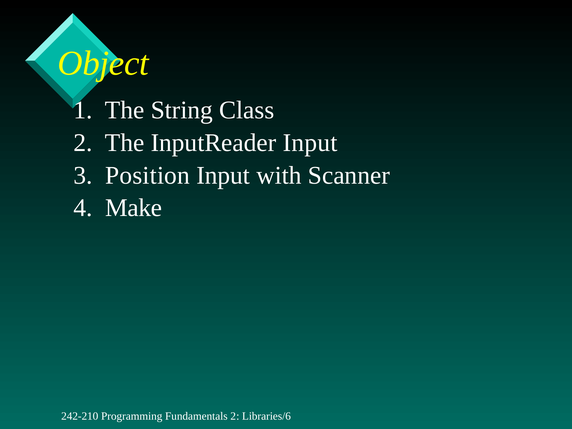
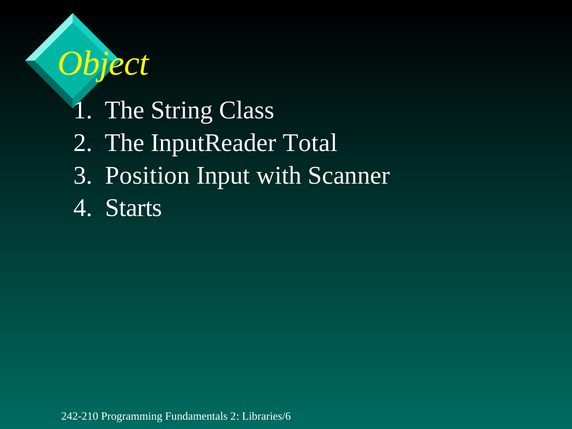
InputReader Input: Input -> Total
Make: Make -> Starts
